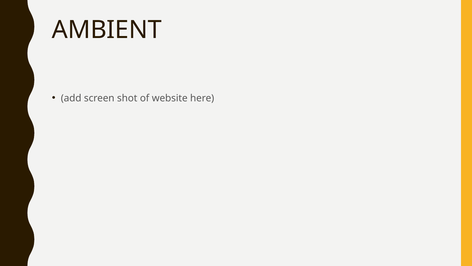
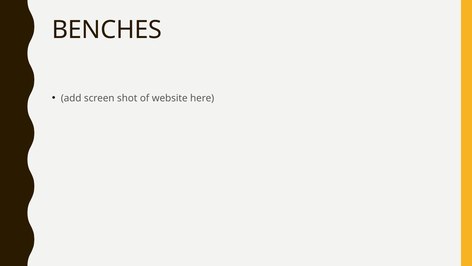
AMBIENT: AMBIENT -> BENCHES
